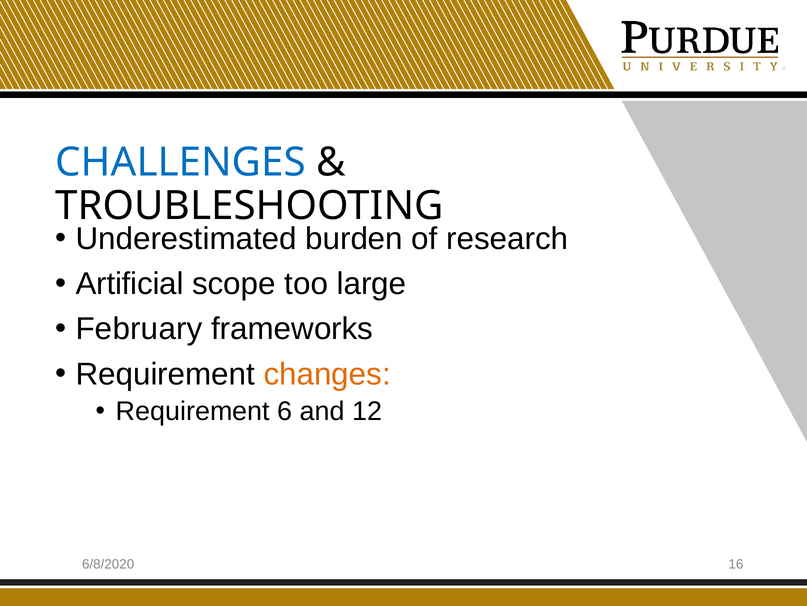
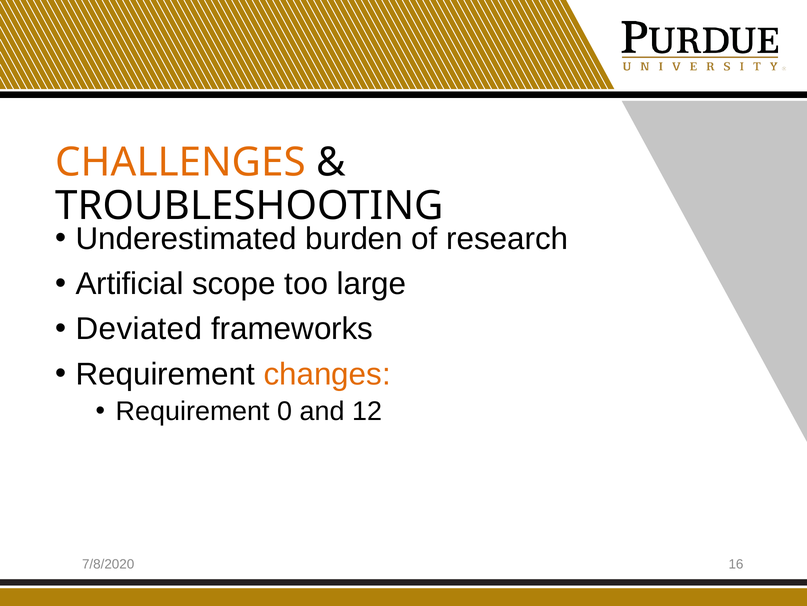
CHALLENGES colour: blue -> orange
February: February -> Deviated
6: 6 -> 0
6/8/2020: 6/8/2020 -> 7/8/2020
